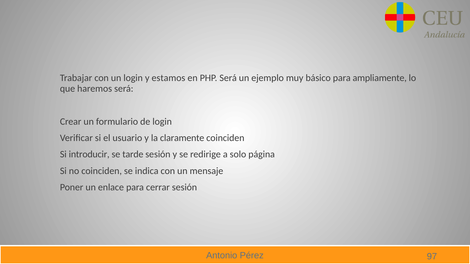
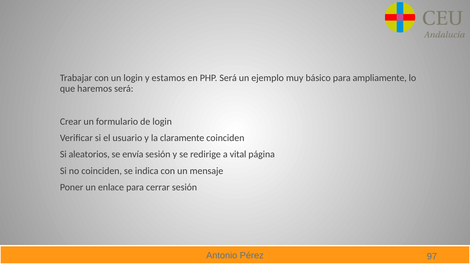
introducir: introducir -> aleatorios
tarde: tarde -> envía
solo: solo -> vital
